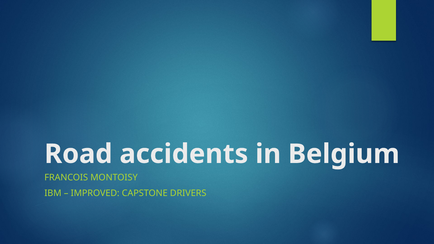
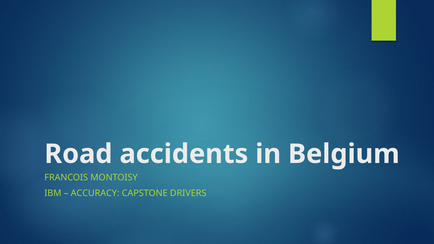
IMPROVED: IMPROVED -> ACCURACY
